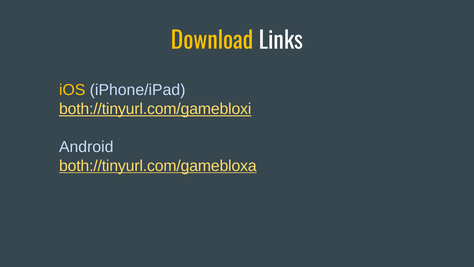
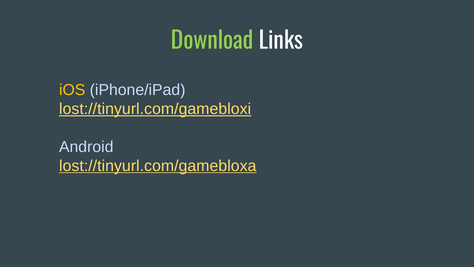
Download colour: yellow -> light green
both://tinyurl.com/gamebloxi: both://tinyurl.com/gamebloxi -> lost://tinyurl.com/gamebloxi
both://tinyurl.com/gamebloxa: both://tinyurl.com/gamebloxa -> lost://tinyurl.com/gamebloxa
